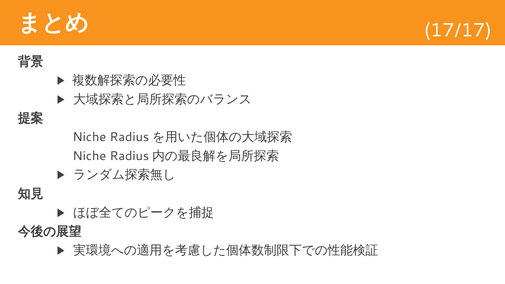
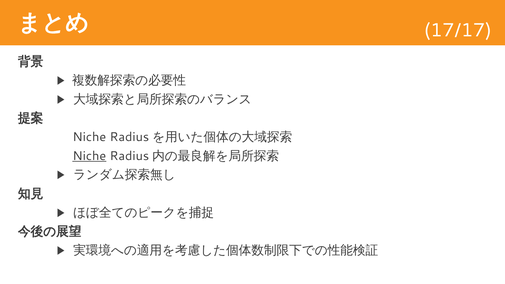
Niche at (89, 156) underline: none -> present
